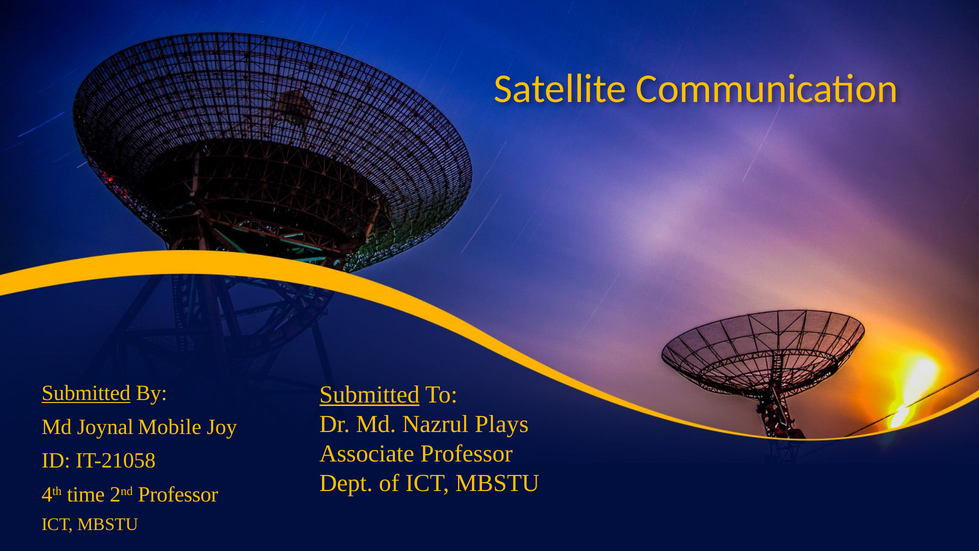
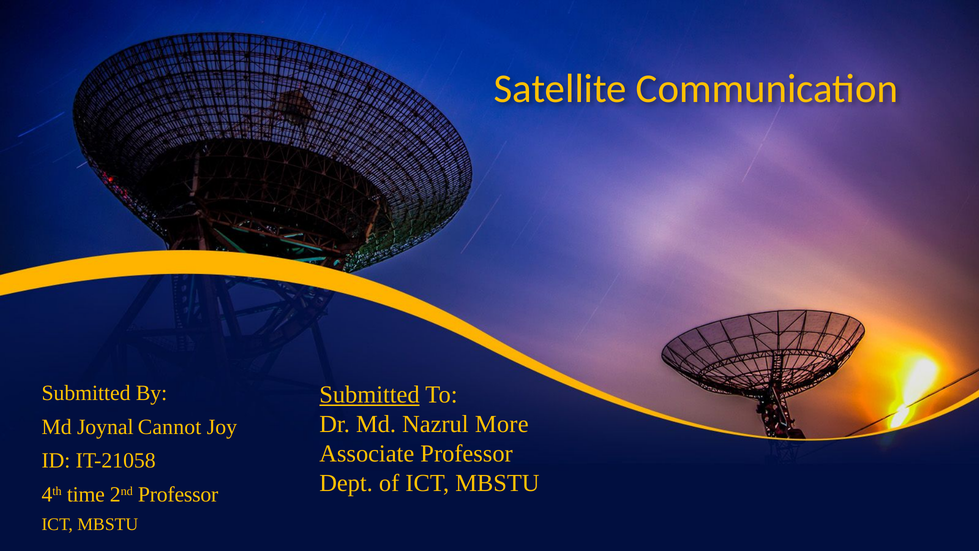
Submitted at (86, 393) underline: present -> none
Plays: Plays -> More
Mobile: Mobile -> Cannot
